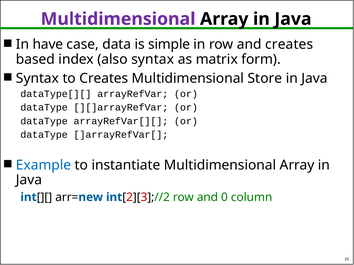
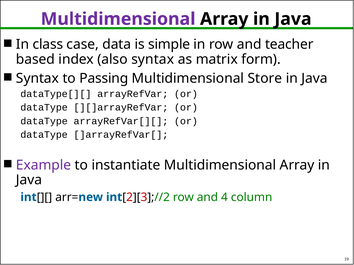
have: have -> class
and creates: creates -> teacher
to Creates: Creates -> Passing
Example colour: blue -> purple
0: 0 -> 4
